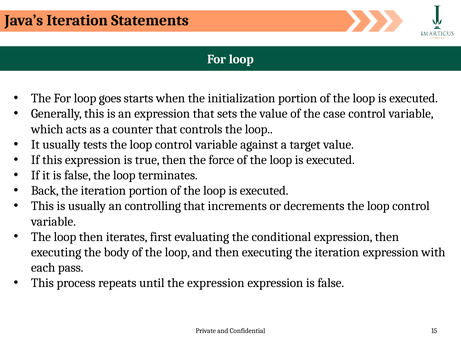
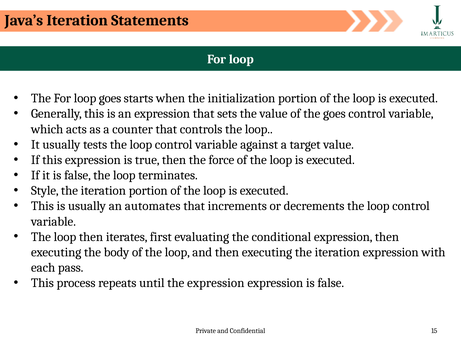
the case: case -> goes
Back: Back -> Style
controlling: controlling -> automates
